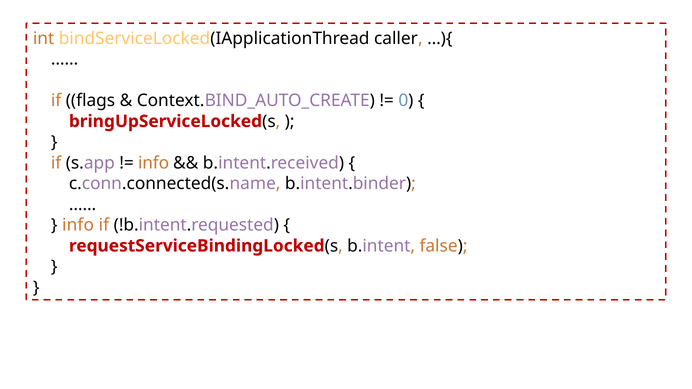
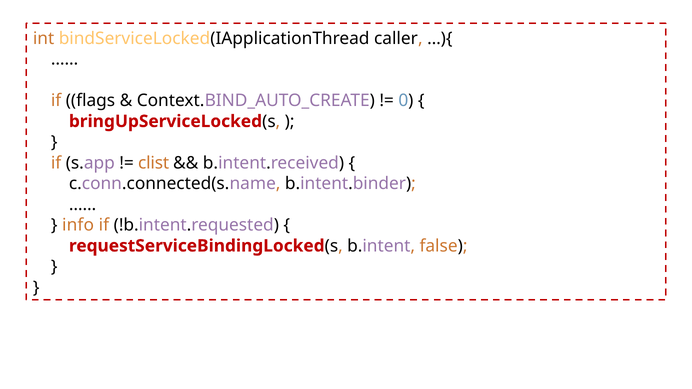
info at (154, 163): info -> clist
